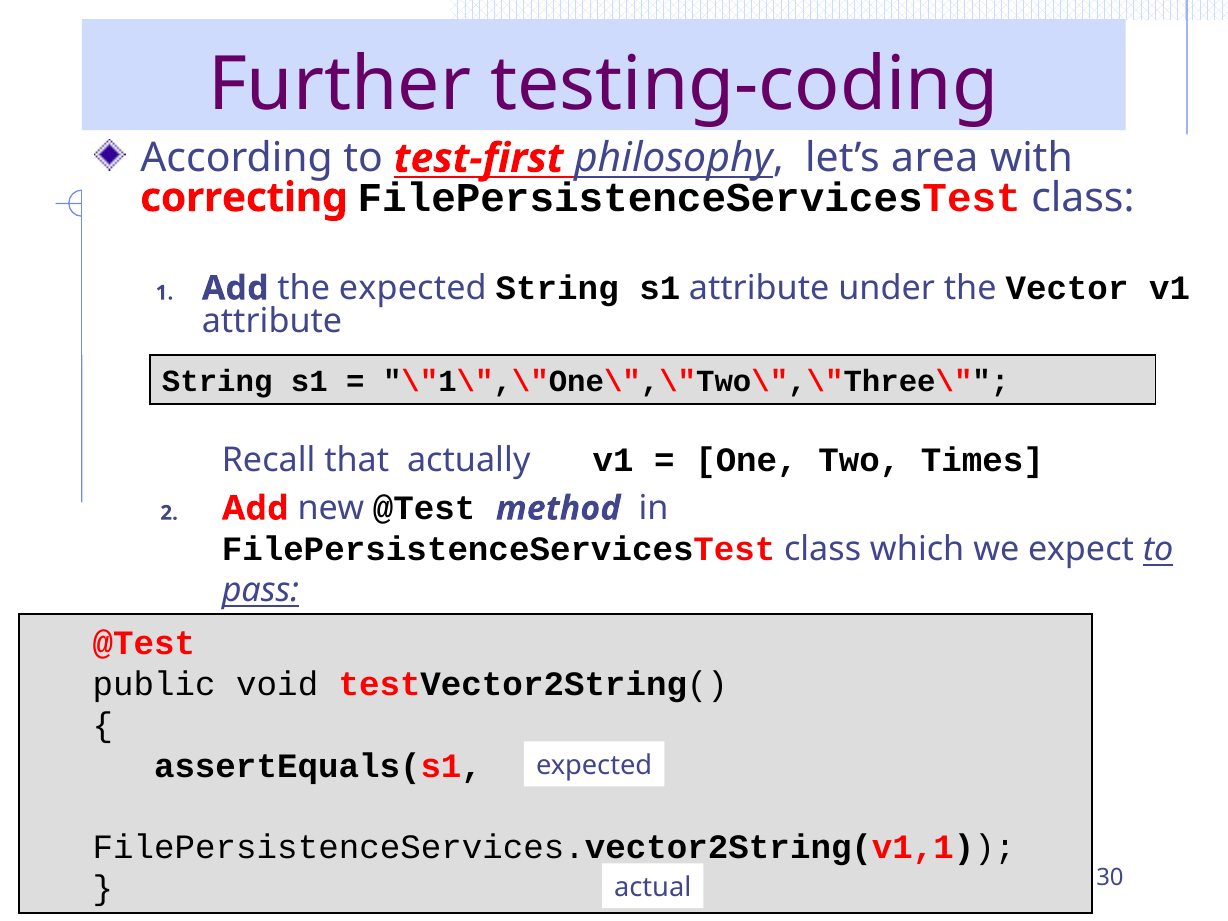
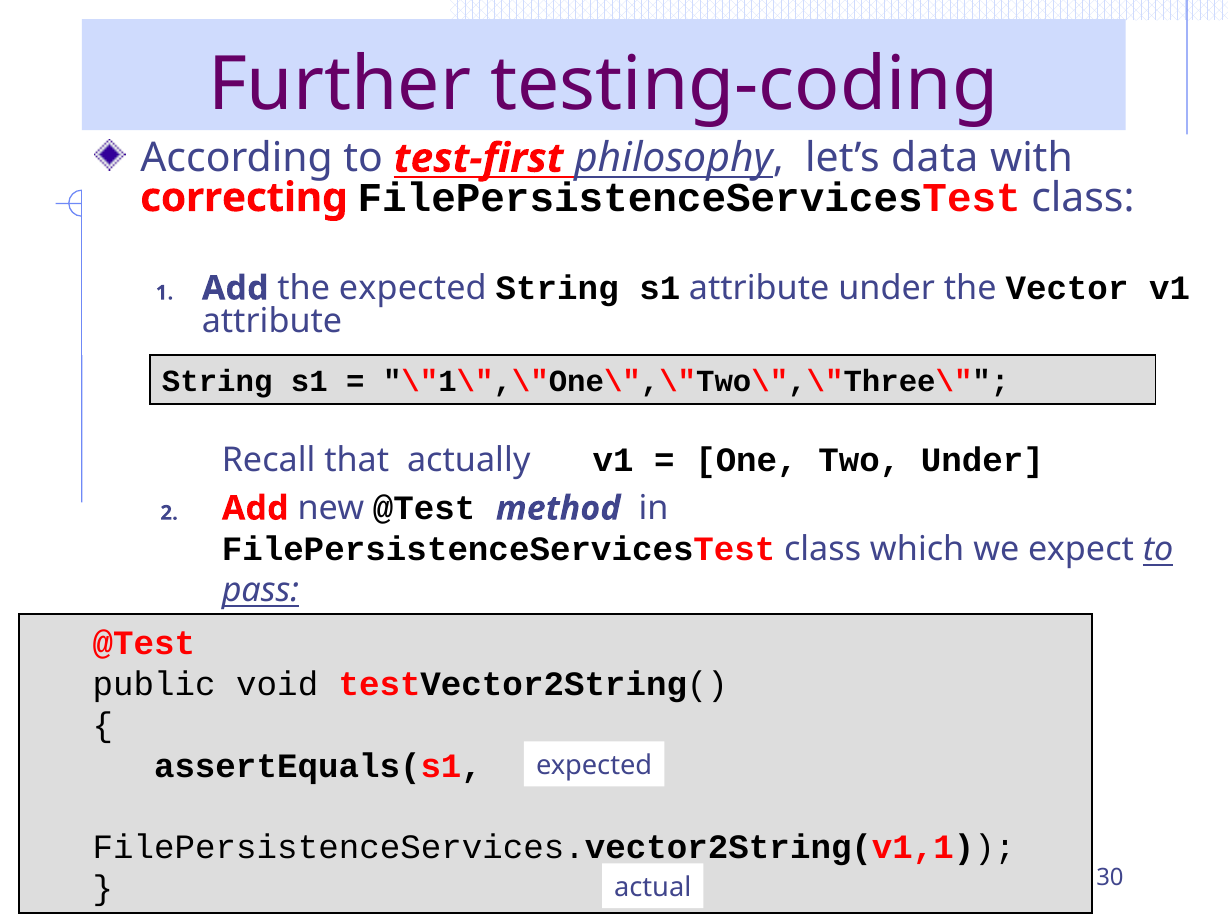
area: area -> data
Two Times: Times -> Under
